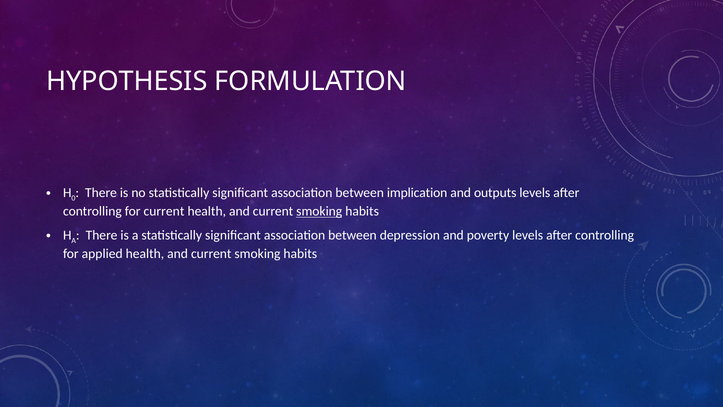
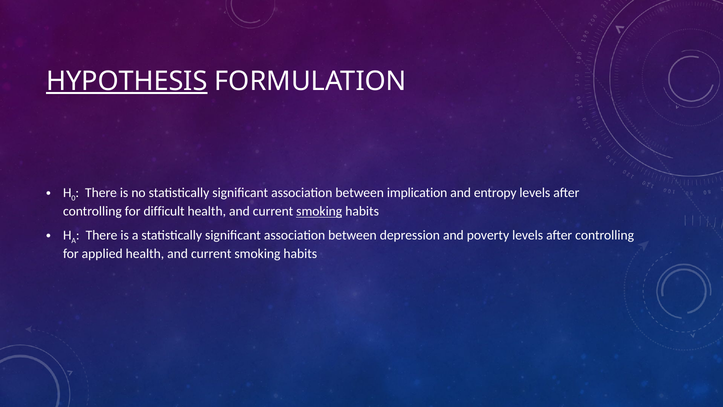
HYPOTHESIS underline: none -> present
outputs: outputs -> entropy
for current: current -> difficult
